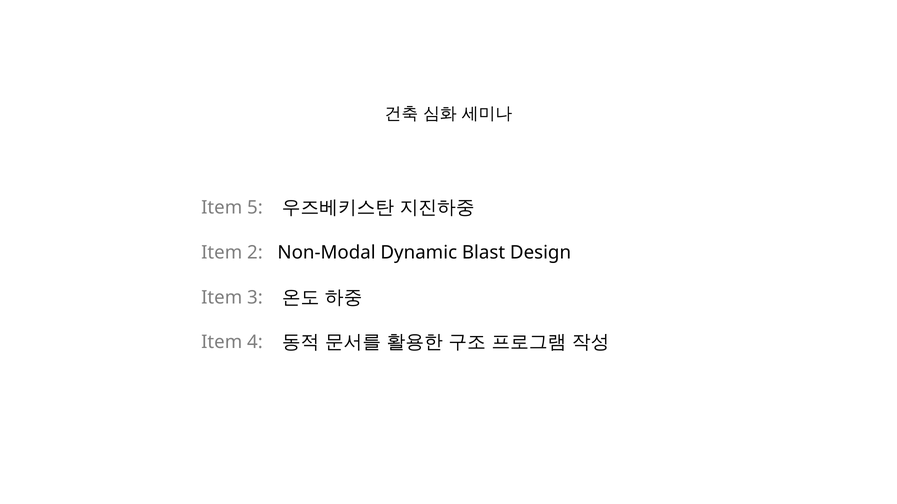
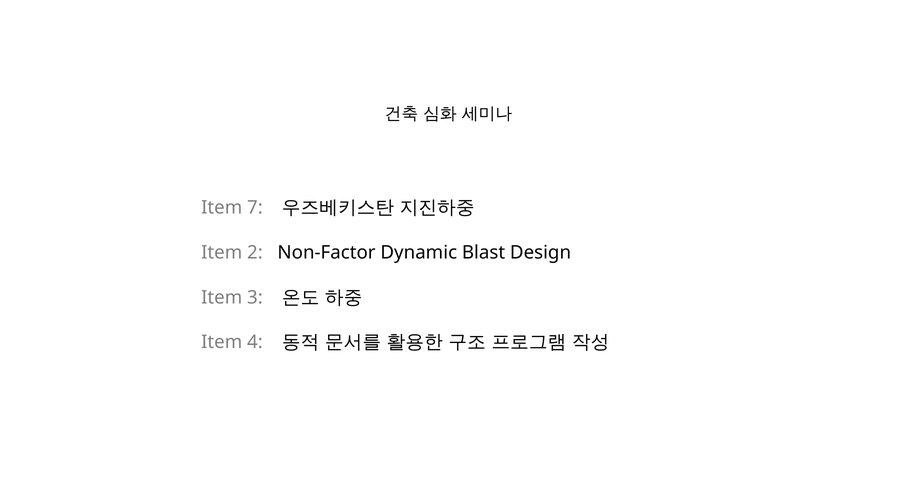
5: 5 -> 7
Non-Modal: Non-Modal -> Non-Factor
